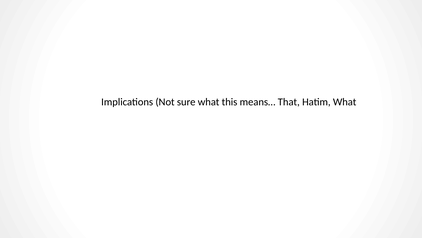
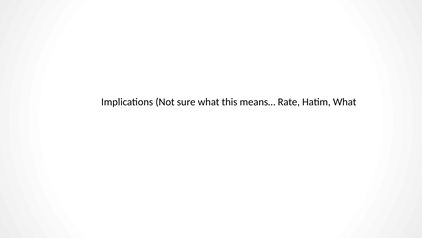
That: That -> Rate
